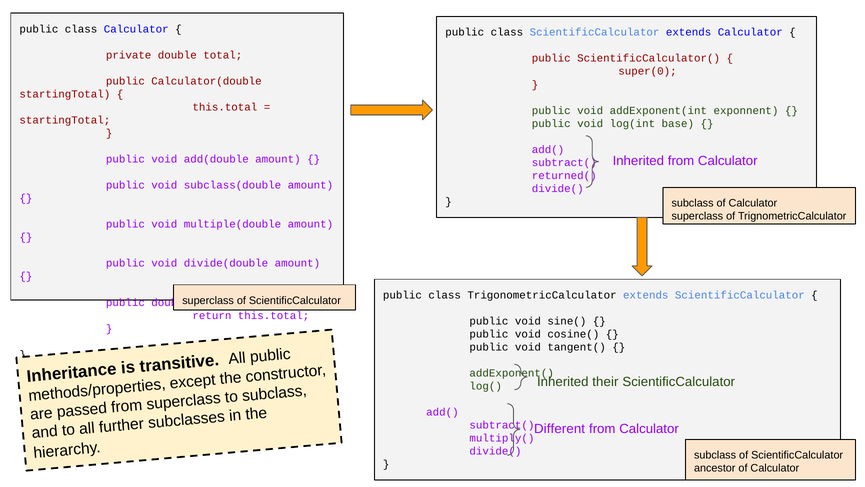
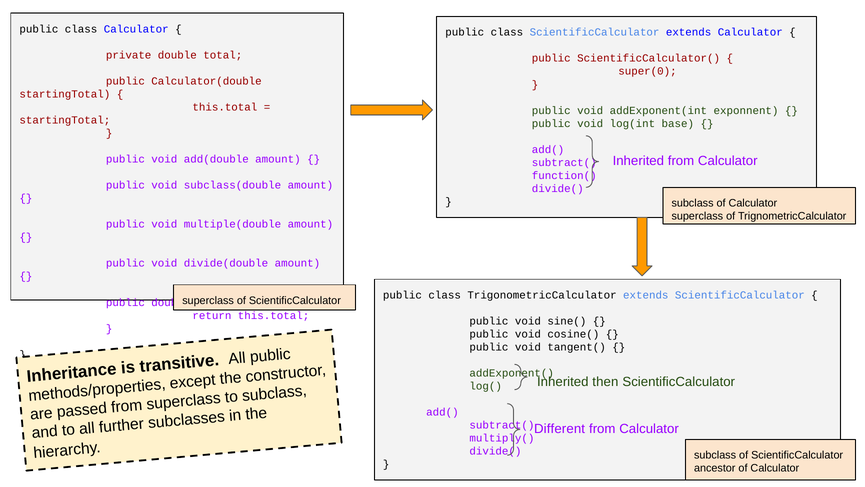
returned(: returned( -> function(
their: their -> then
